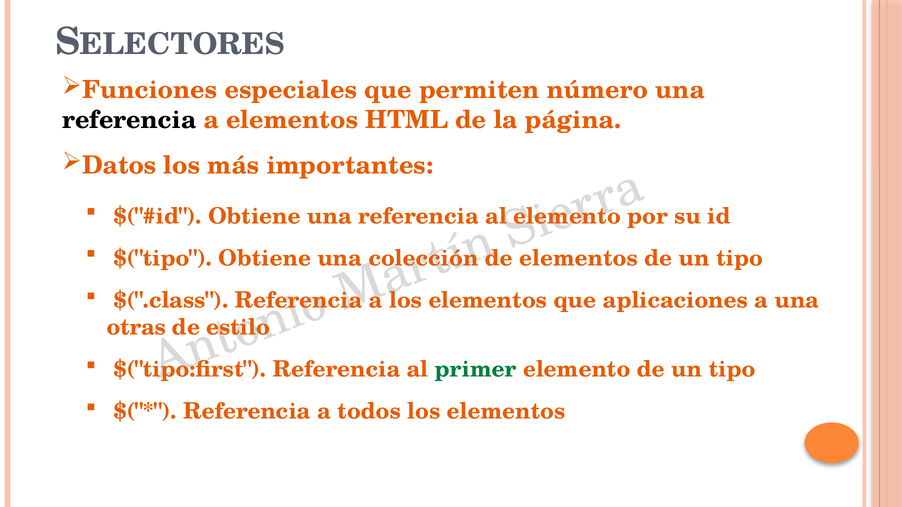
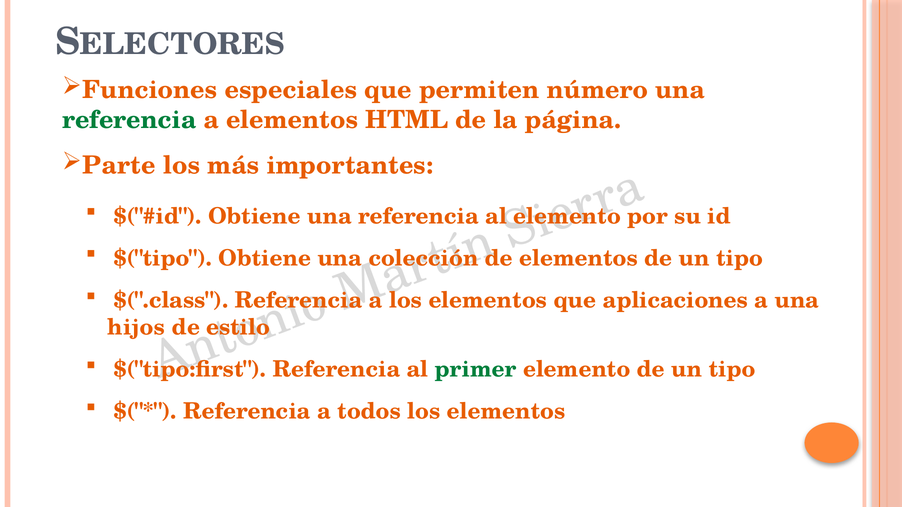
referencia at (129, 120) colour: black -> green
Datos: Datos -> Parte
otras: otras -> hijos
